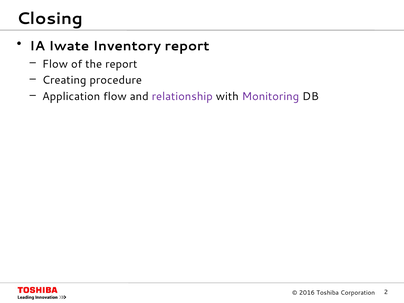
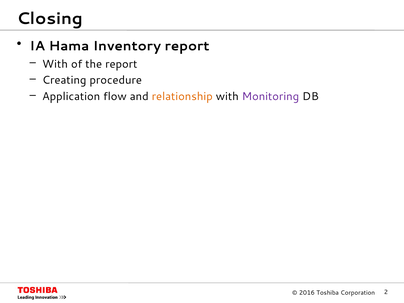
Iwate: Iwate -> Hama
Flow at (55, 64): Flow -> With
relationship colour: purple -> orange
